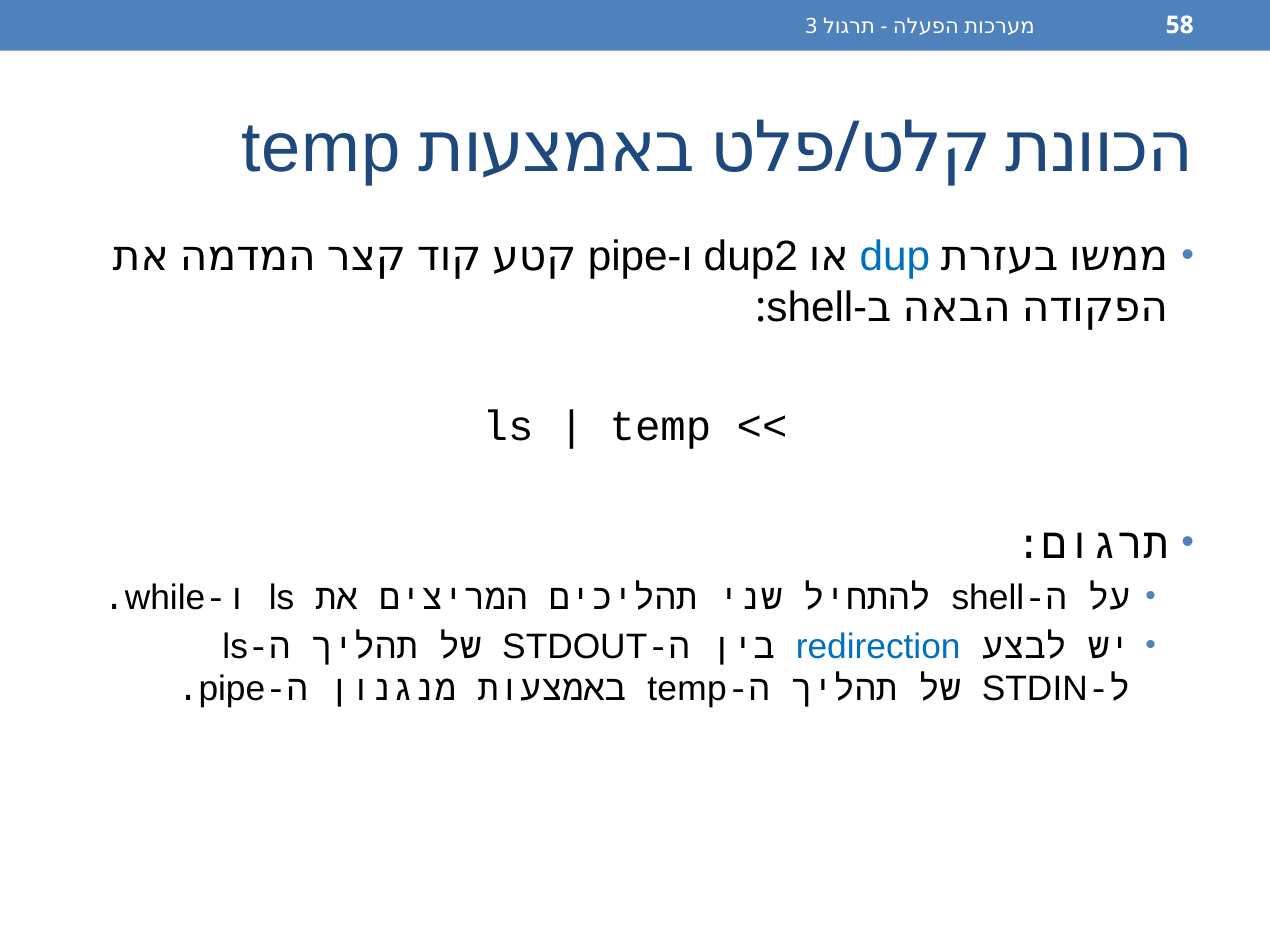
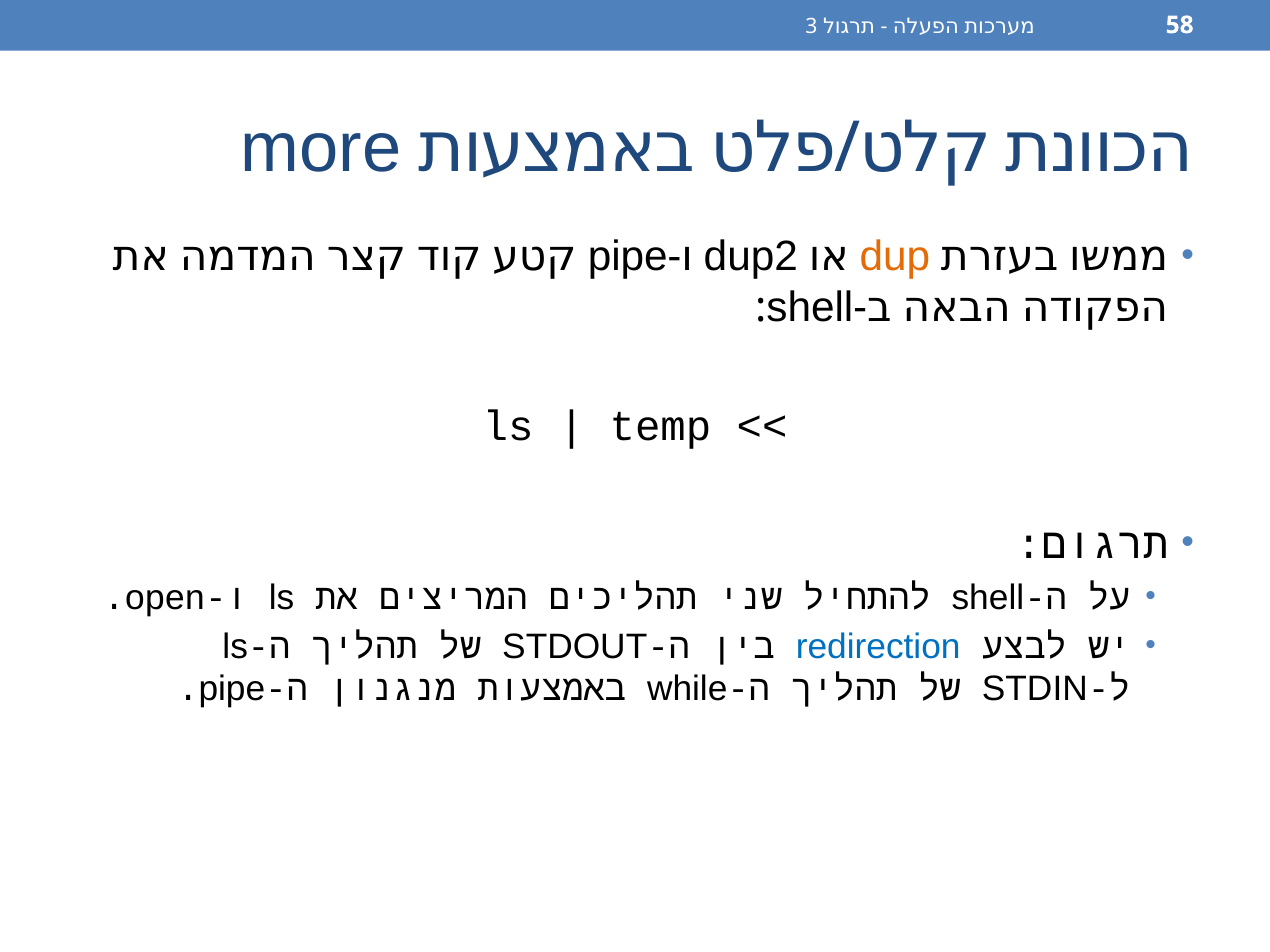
temp at (321, 148): temp -> more
dup colour: blue -> orange
while: while -> open
temp at (687, 690): temp -> while
